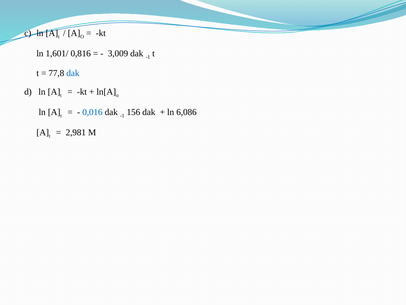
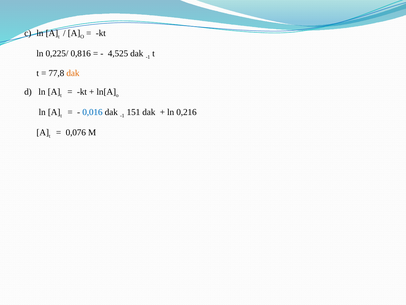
1,601/: 1,601/ -> 0,225/
3,009: 3,009 -> 4,525
dak at (73, 73) colour: blue -> orange
156: 156 -> 151
6,086: 6,086 -> 0,216
2,981: 2,981 -> 0,076
